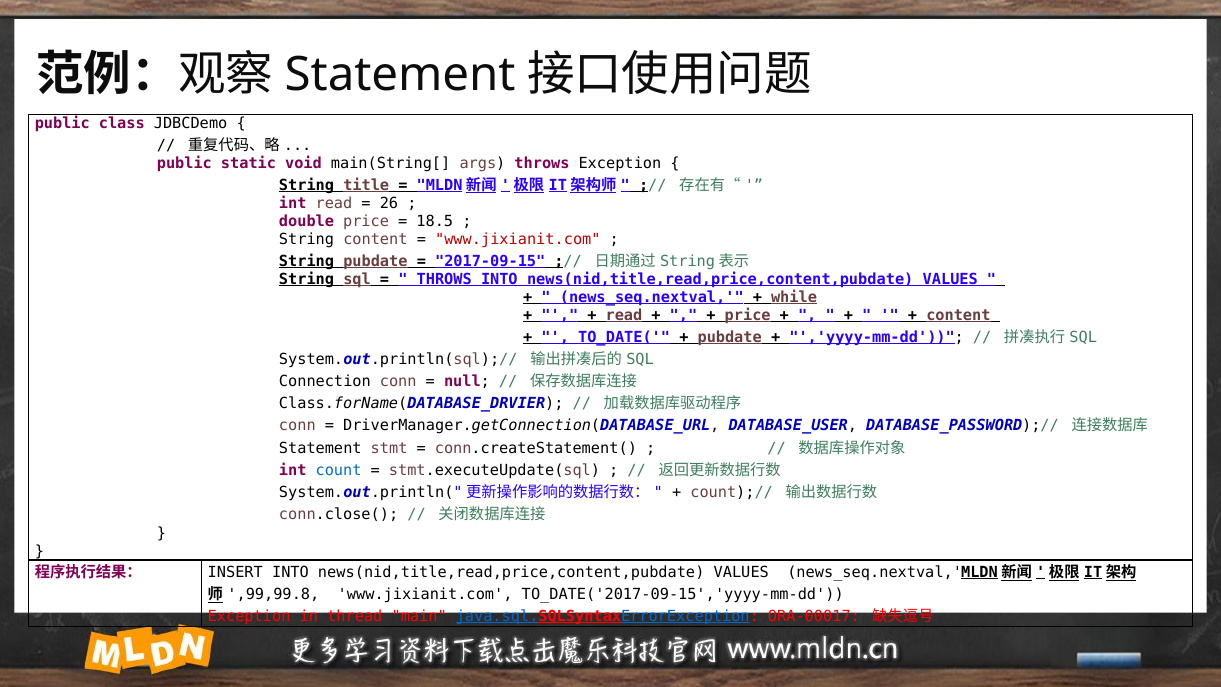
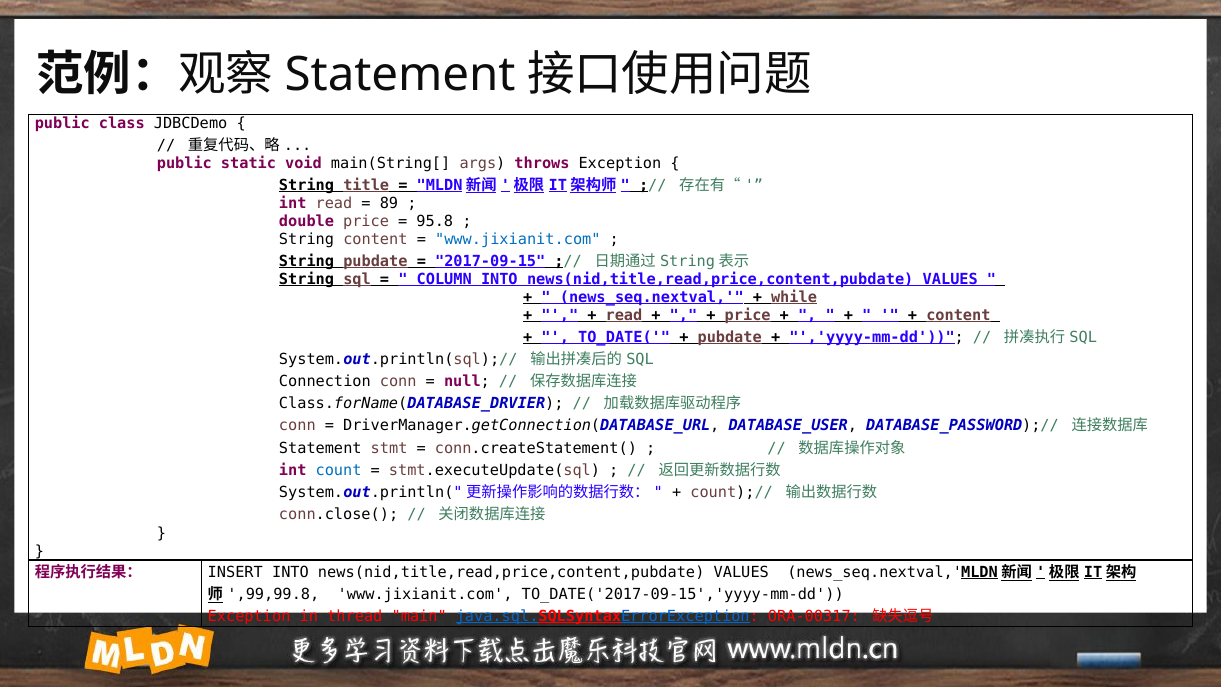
26: 26 -> 89
18.5: 18.5 -> 95.8
www.jixianit.com at (518, 240) colour: red -> blue
THROWS at (444, 280): THROWS -> COLUMN
ORA-00017: ORA-00017 -> ORA-00317
